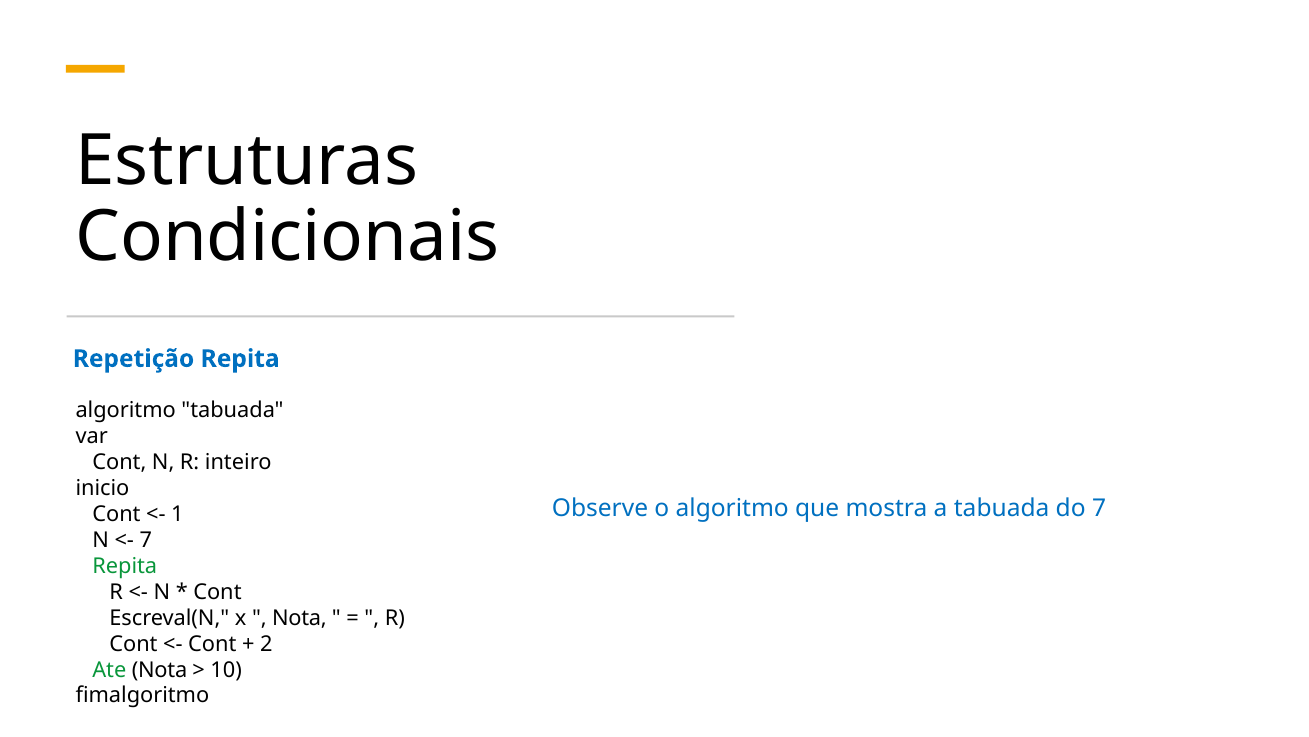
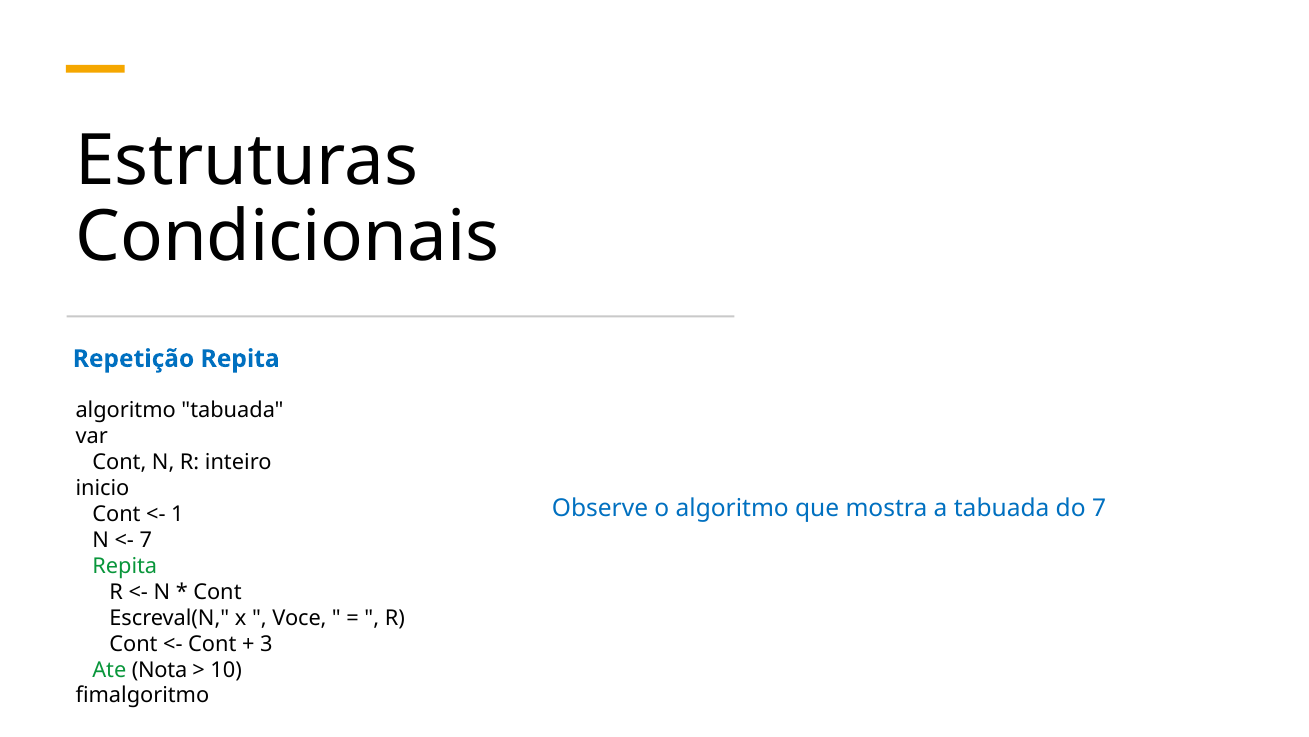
Nota at (299, 617): Nota -> Voce
2: 2 -> 3
